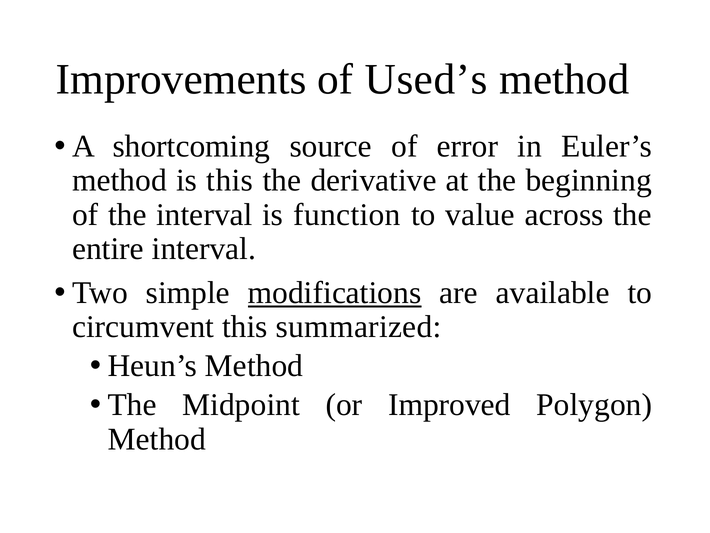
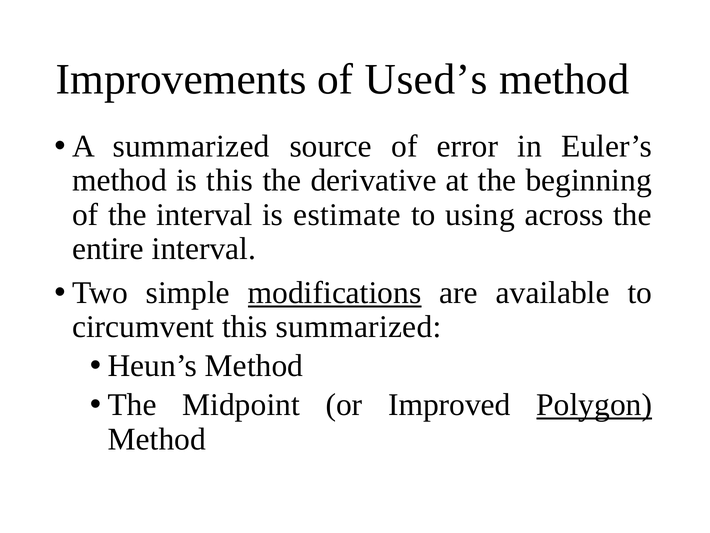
A shortcoming: shortcoming -> summarized
function: function -> estimate
value: value -> using
Polygon underline: none -> present
